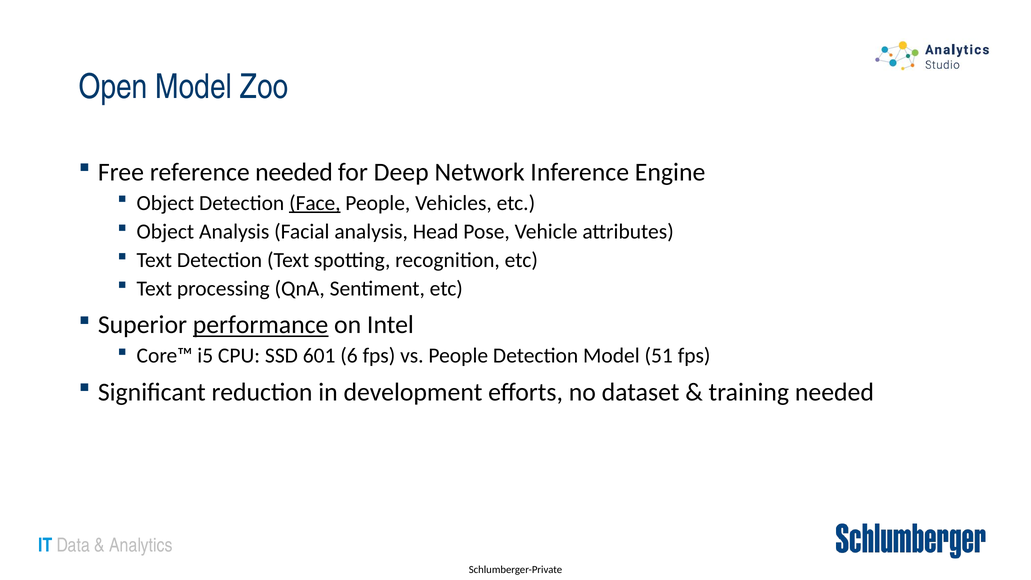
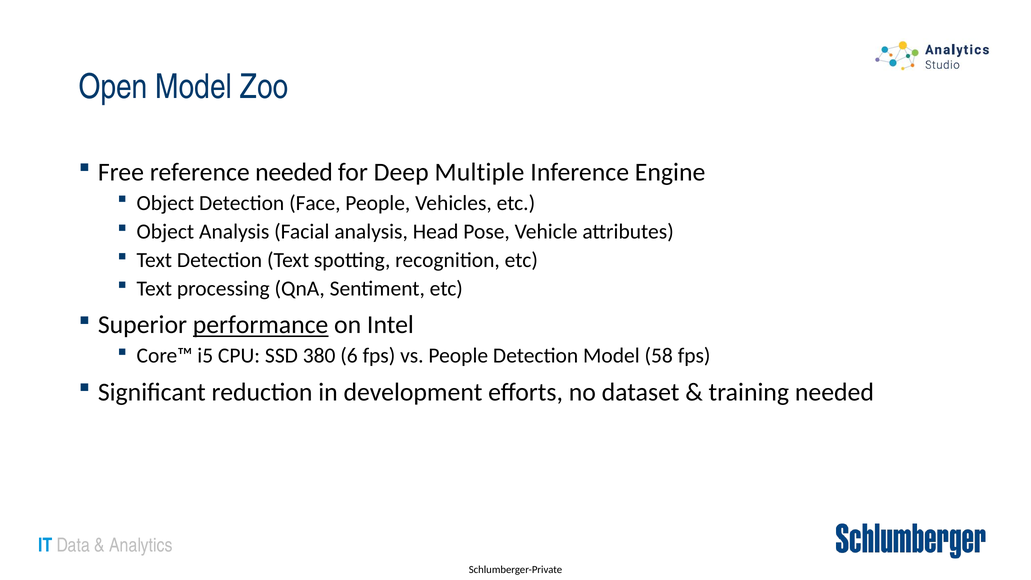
Network: Network -> Multiple
Face underline: present -> none
601: 601 -> 380
51: 51 -> 58
